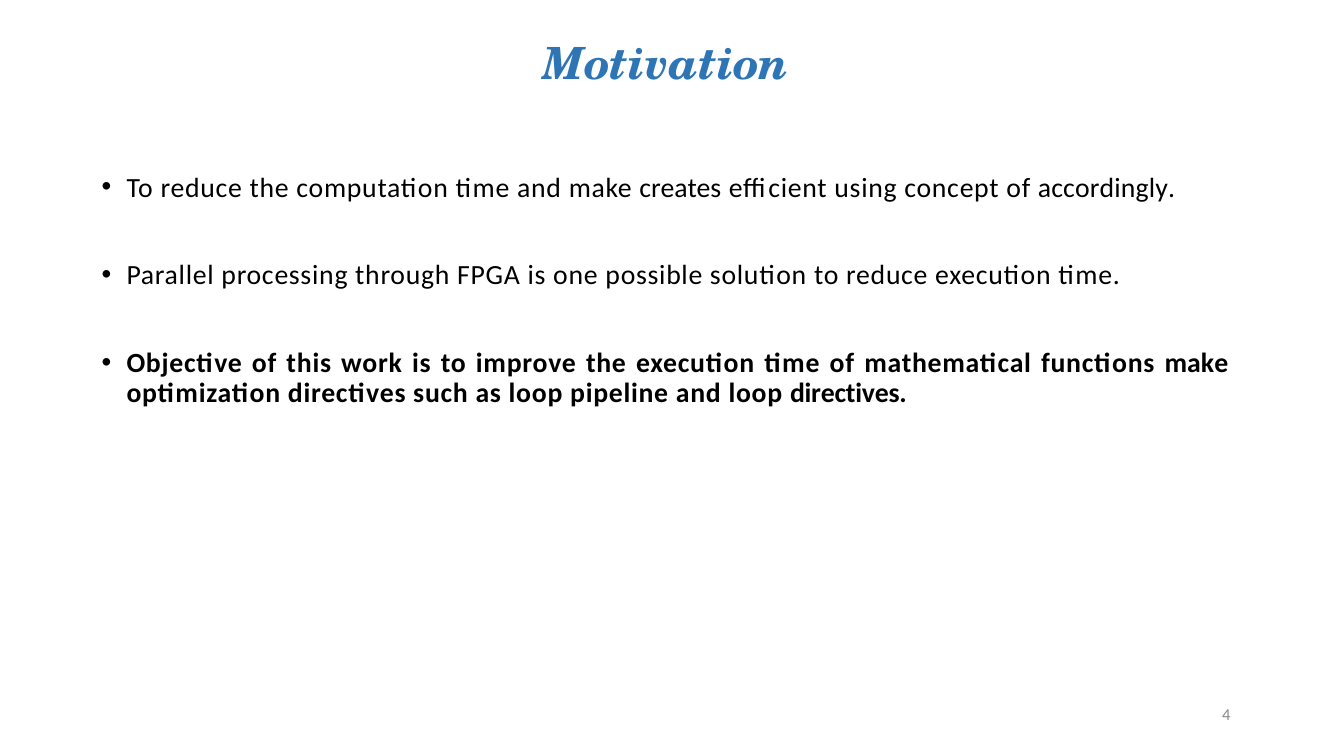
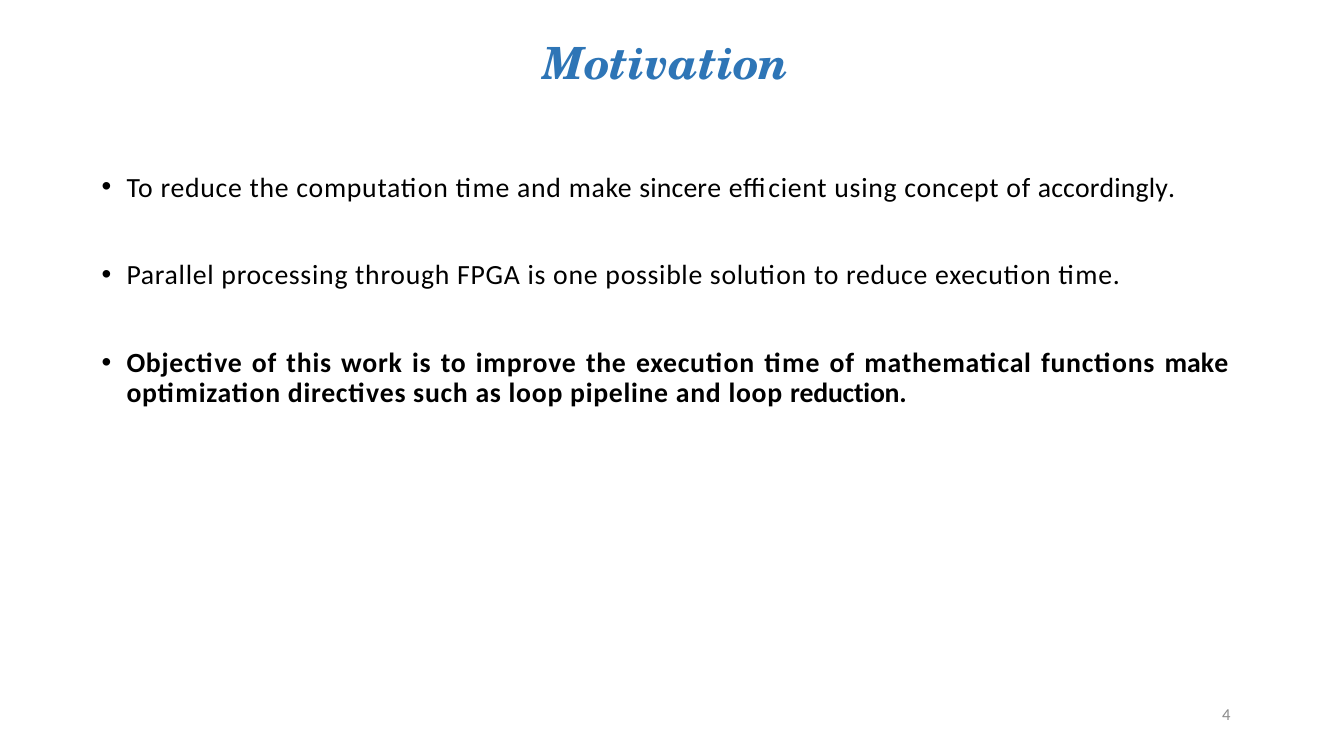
creates: creates -> sincere
loop directives: directives -> reduction
